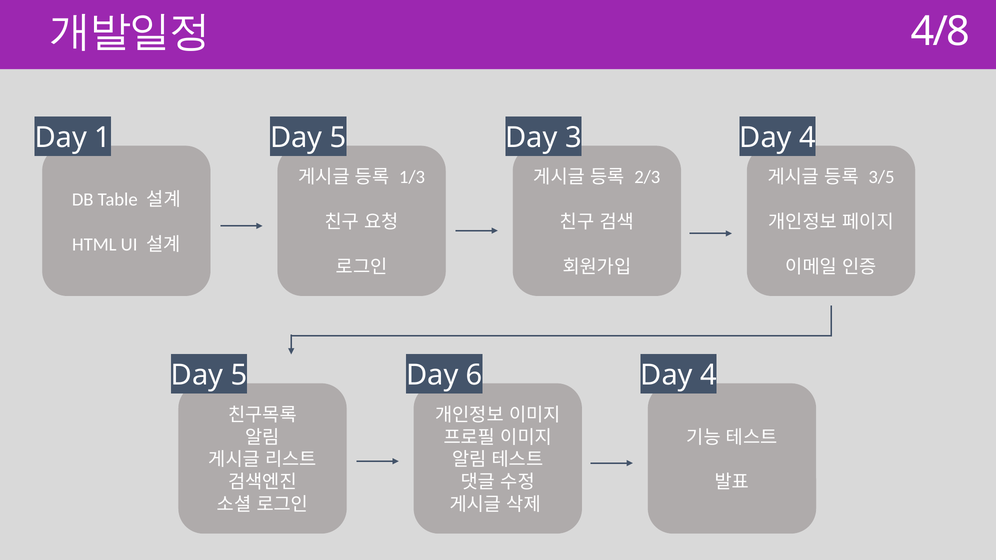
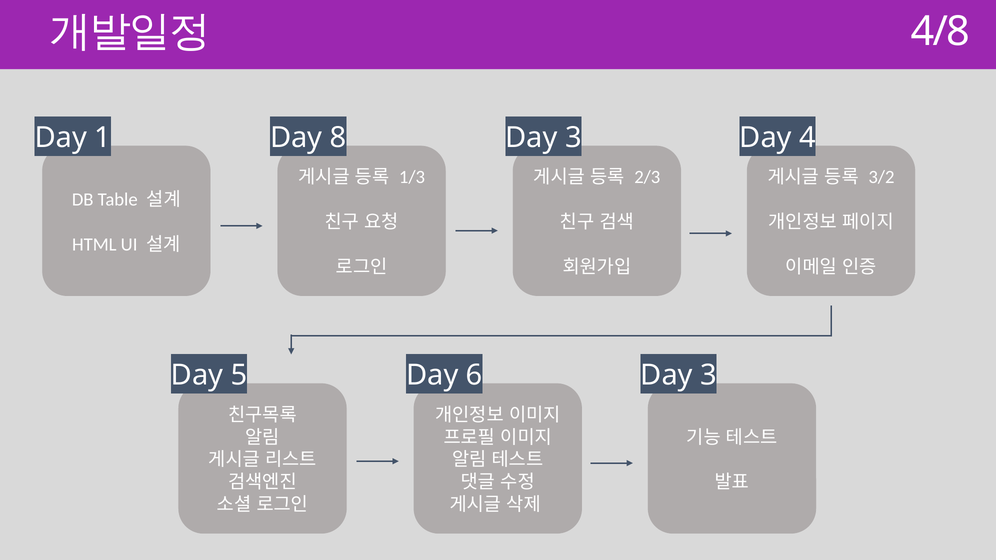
5 at (338, 138): 5 -> 8
3/5: 3/5 -> 3/2
4 at (708, 376): 4 -> 3
